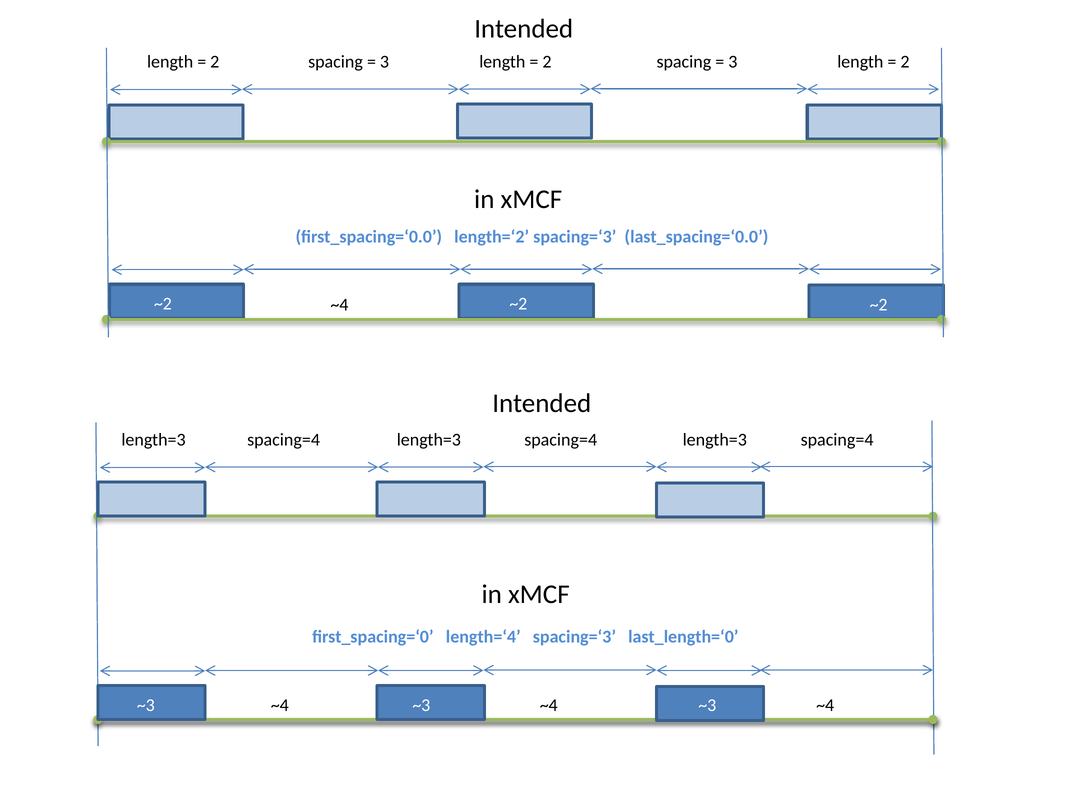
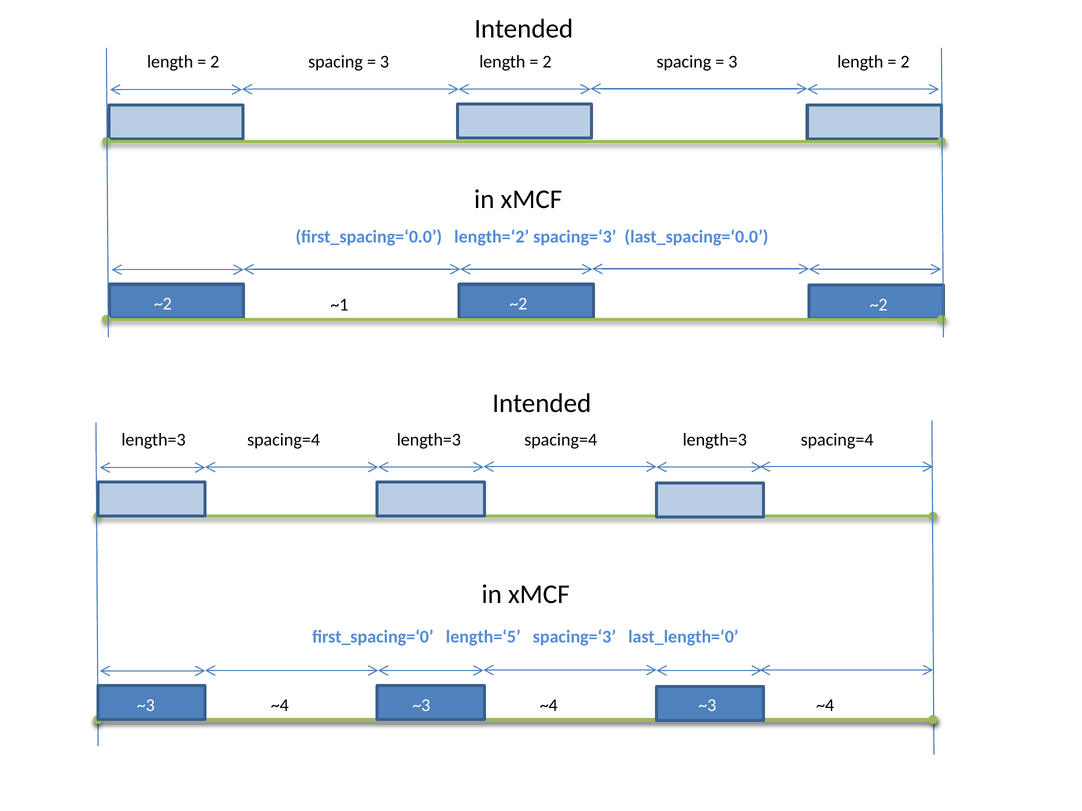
~2 ~4: ~4 -> ~1
length=‘4: length=‘4 -> length=‘5
